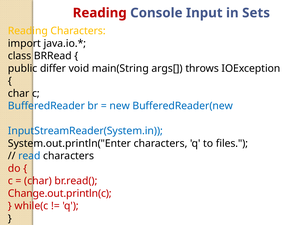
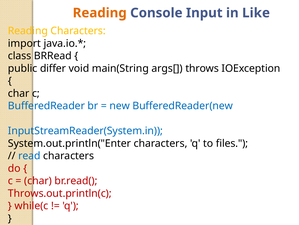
Reading at (100, 13) colour: red -> orange
Sets: Sets -> Like
Change.out.println(c: Change.out.println(c -> Throws.out.println(c
